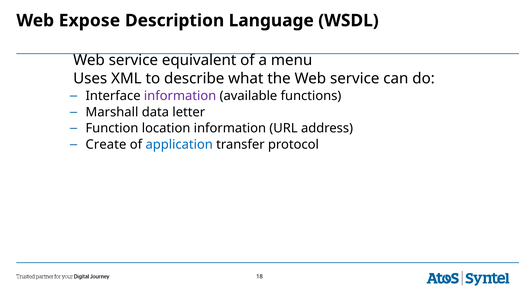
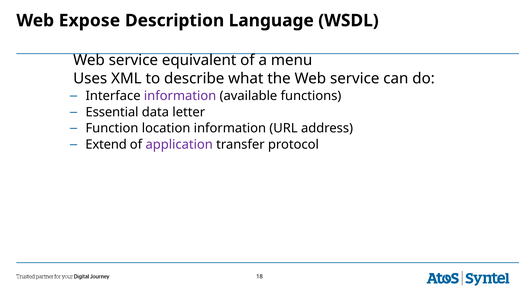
Marshall: Marshall -> Essential
Create: Create -> Extend
application colour: blue -> purple
